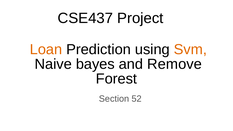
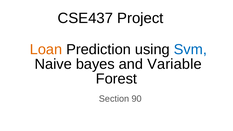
Svm colour: orange -> blue
Remove: Remove -> Variable
52: 52 -> 90
